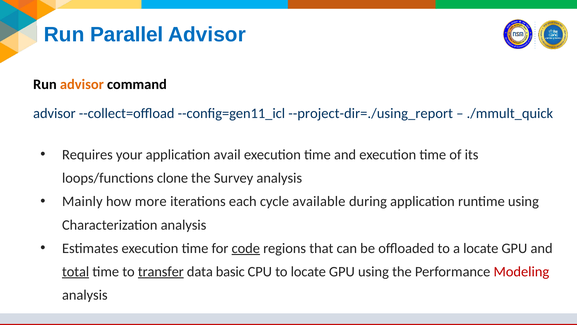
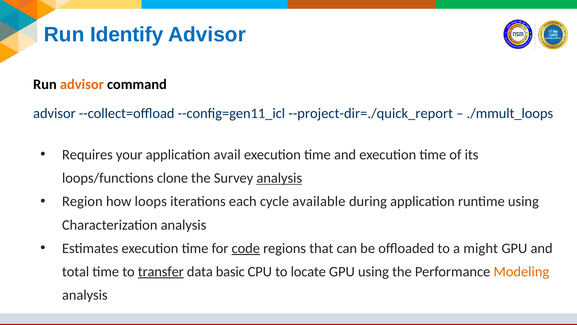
Parallel: Parallel -> Identify
--project-dir=./using_report: --project-dir=./using_report -> --project-dir=./quick_report
./mmult_quick: ./mmult_quick -> ./mmult_loops
analysis at (279, 178) underline: none -> present
Mainly: Mainly -> Region
more: more -> loops
a locate: locate -> might
total underline: present -> none
Modeling colour: red -> orange
